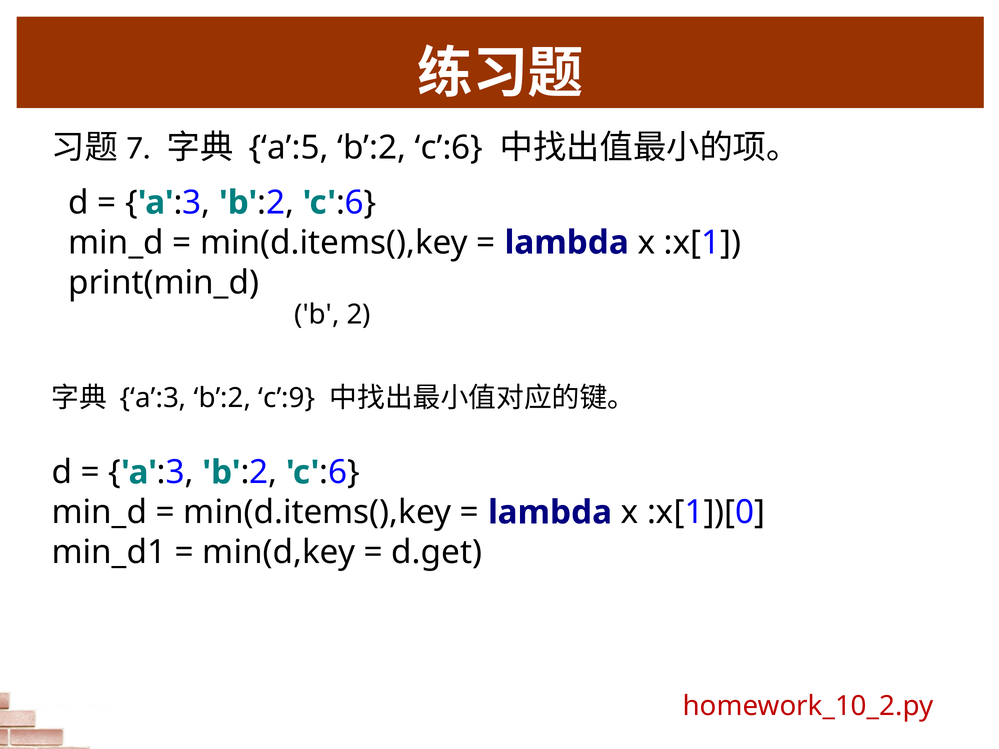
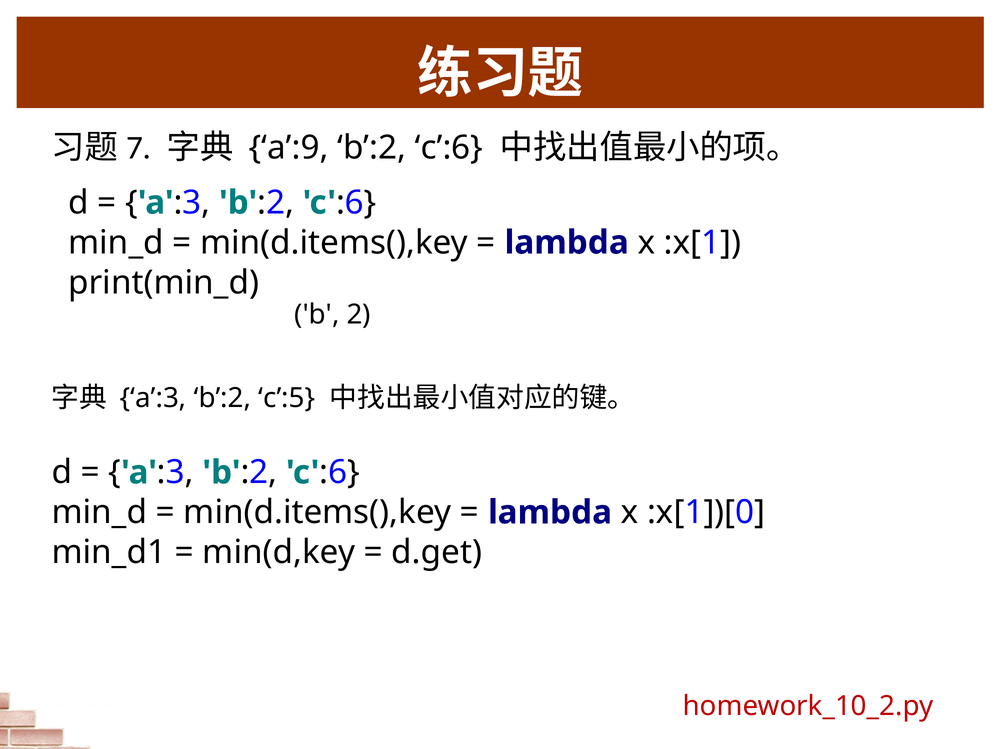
a’:5: a’:5 -> a’:9
c’:9: c’:9 -> c’:5
